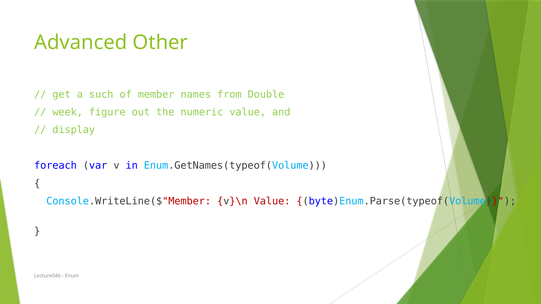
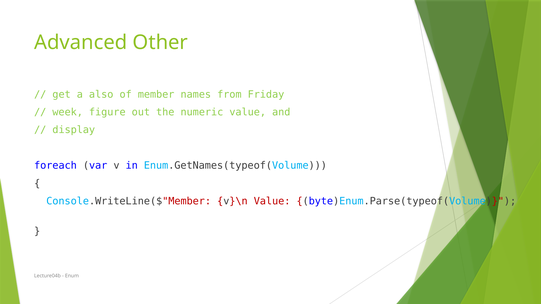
such: such -> also
Double: Double -> Friday
